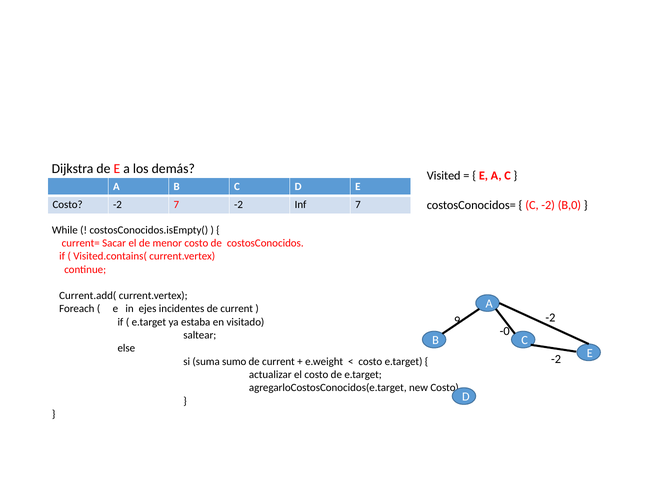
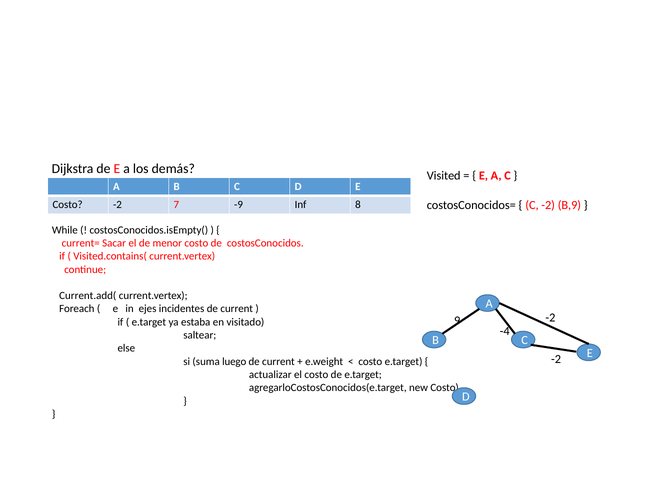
B,0: B,0 -> B,9
7 -2: -2 -> -9
Inf 7: 7 -> 8
-0: -0 -> -4
sumo: sumo -> luego
